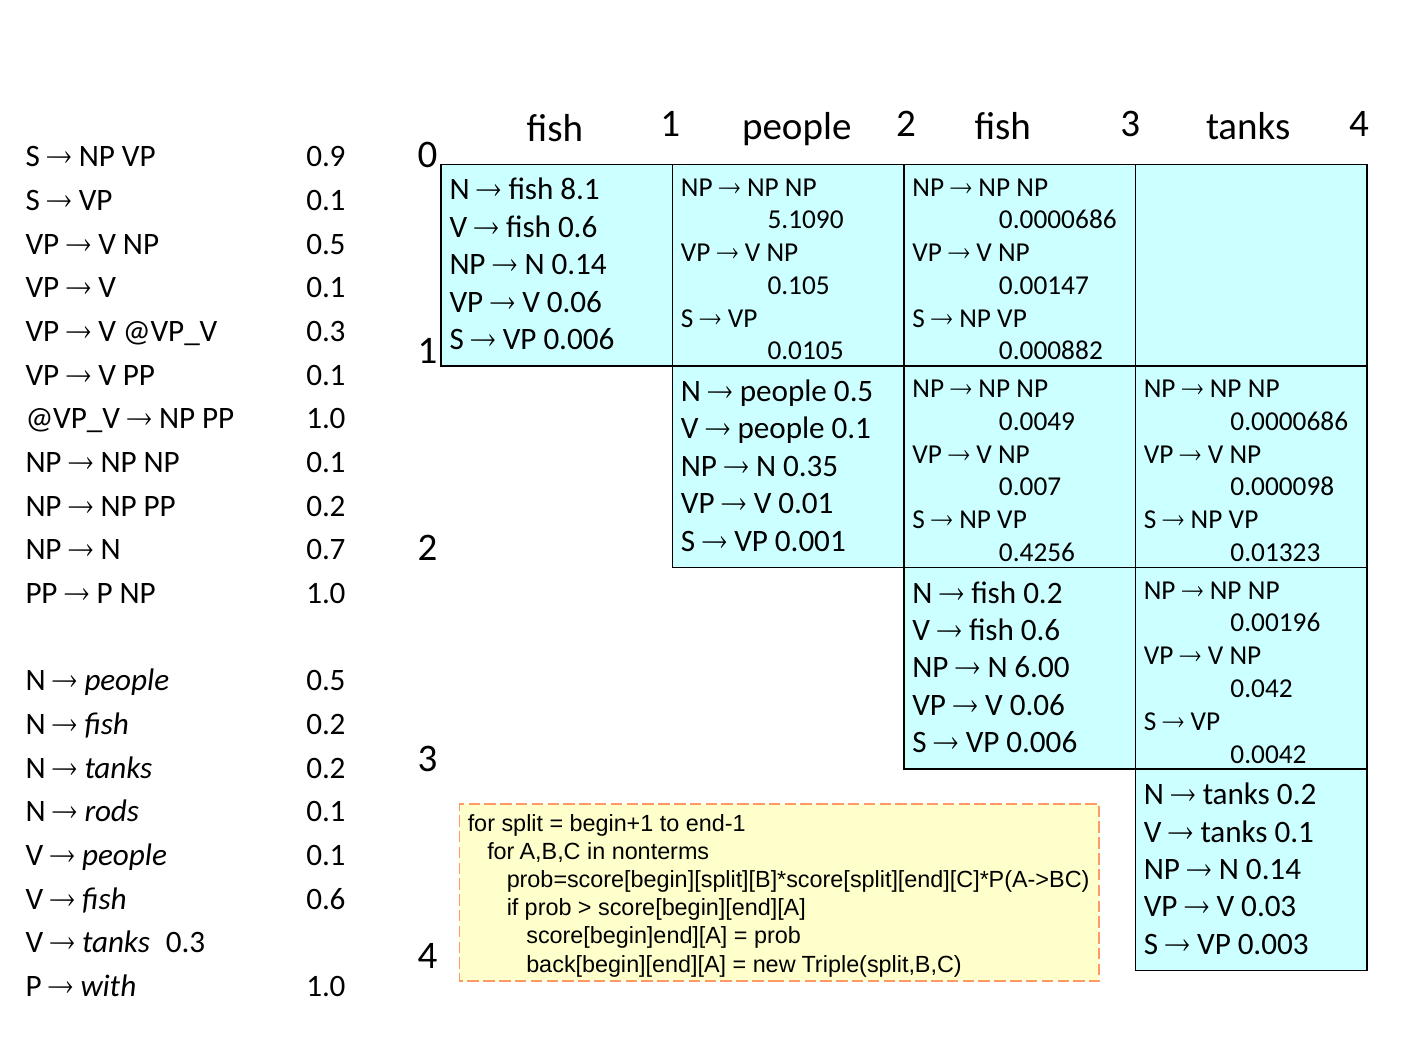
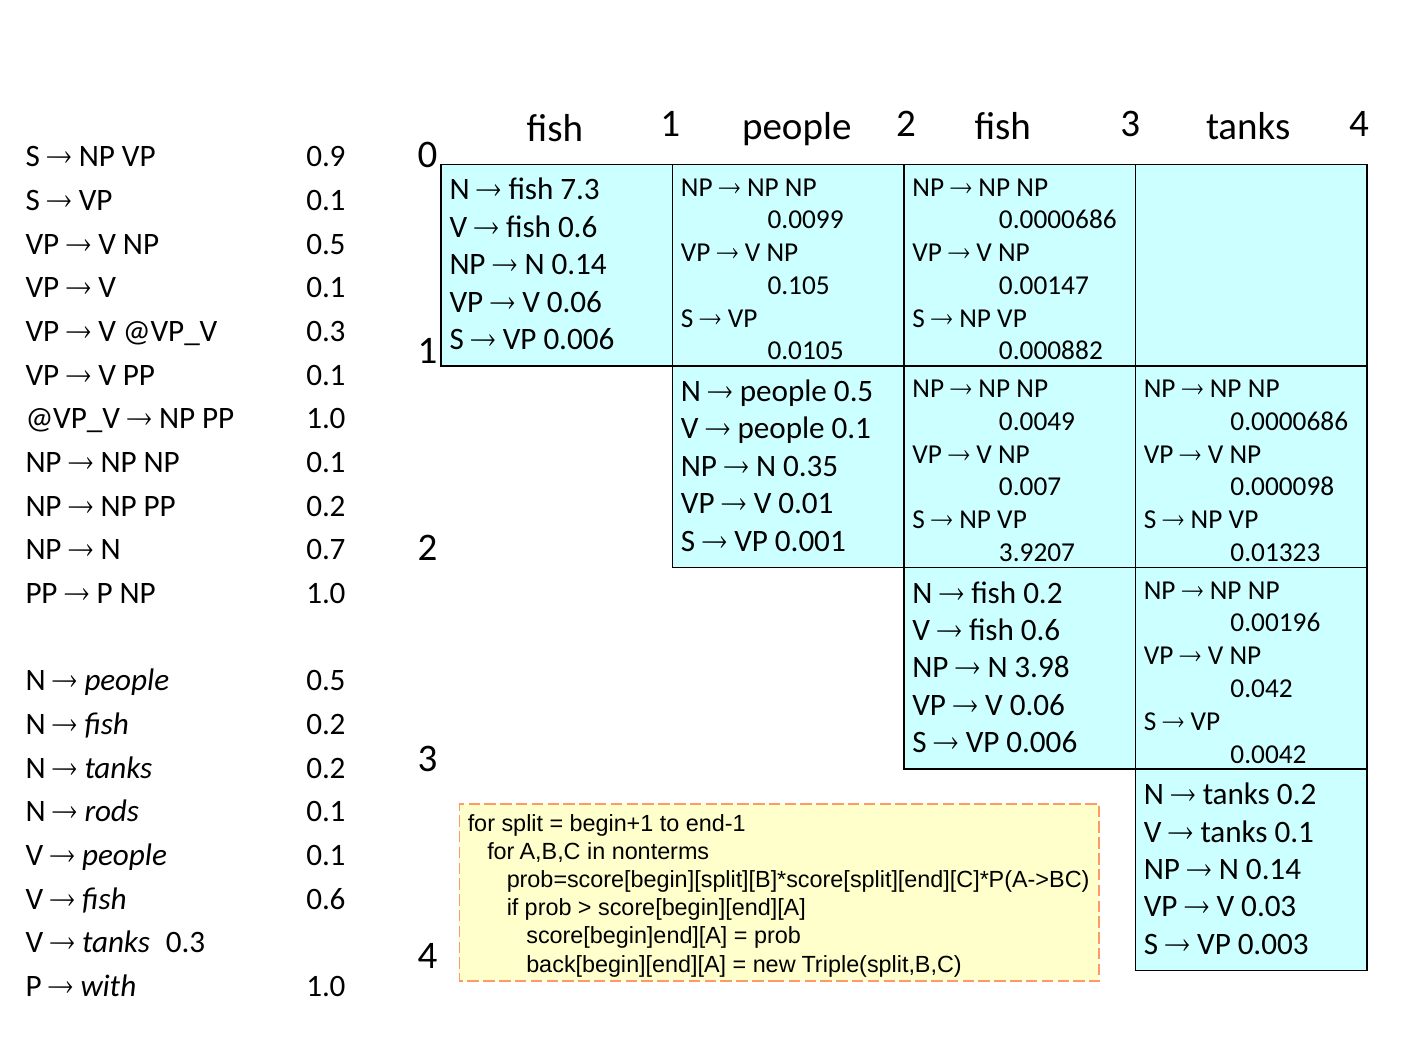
8.1: 8.1 -> 7.3
5.1090: 5.1090 -> 0.0099
0.4256: 0.4256 -> 3.9207
6.00: 6.00 -> 3.98
